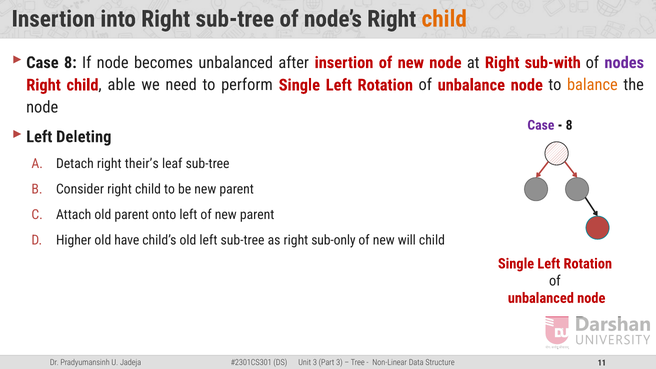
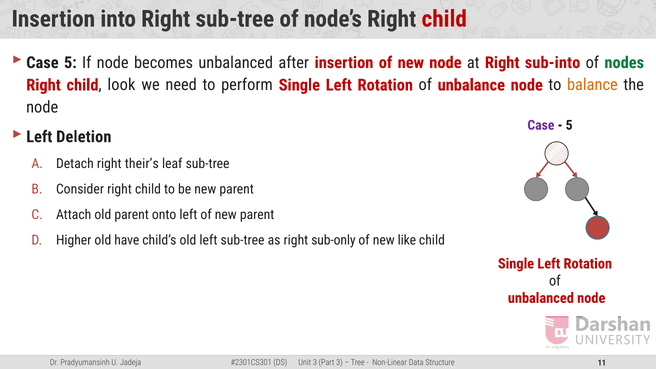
child at (444, 19) colour: orange -> red
Case 8: 8 -> 5
sub-with: sub-with -> sub-into
nodes colour: purple -> green
able: able -> look
8 at (569, 125): 8 -> 5
Deleting: Deleting -> Deletion
will: will -> like
